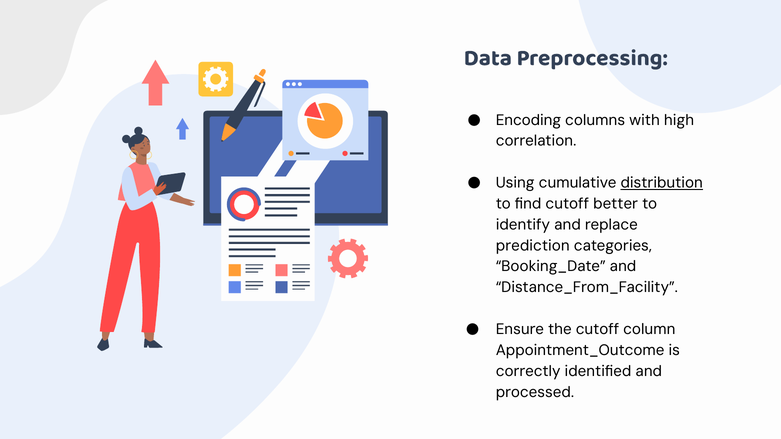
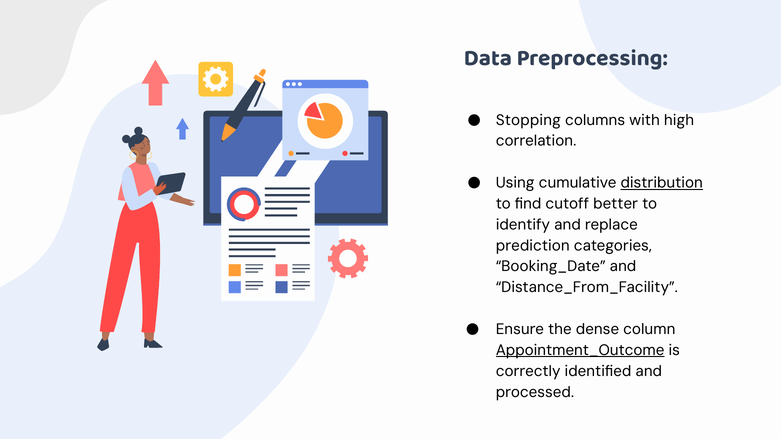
Encoding: Encoding -> Stopping
the cutoff: cutoff -> dense
Appointment_Outcome underline: none -> present
